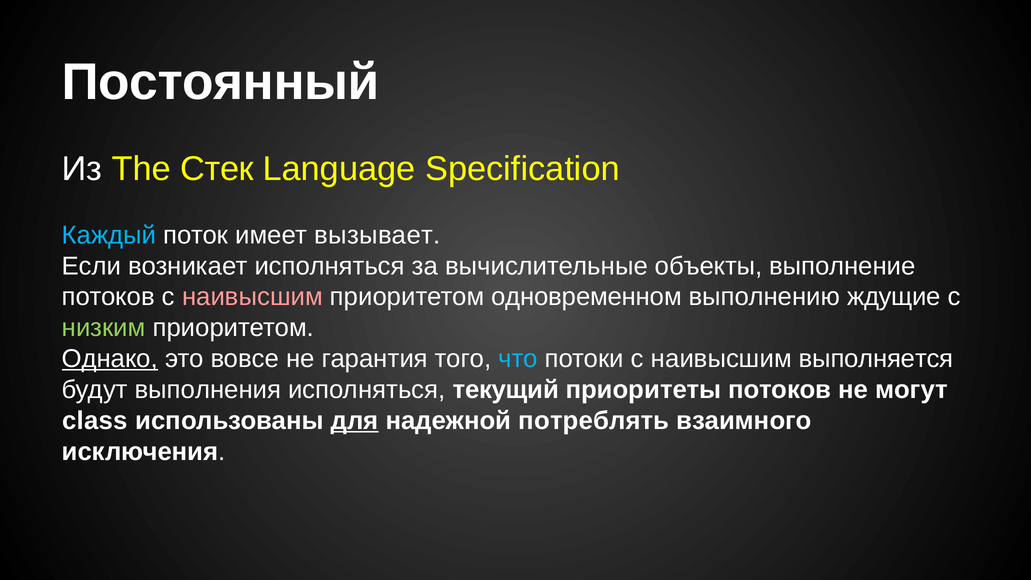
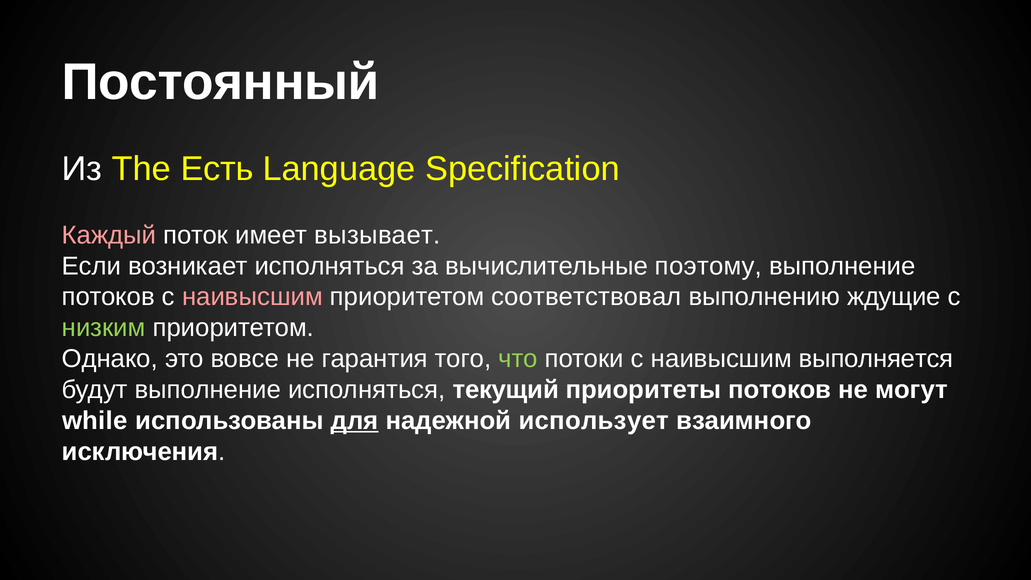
Стек: Стек -> Есть
Каждый colour: light blue -> pink
объекты: объекты -> поэтому
одновременном: одновременном -> соответствовал
Однако underline: present -> none
что colour: light blue -> light green
будут выполнения: выполнения -> выполнение
class: class -> while
потреблять: потреблять -> использует
